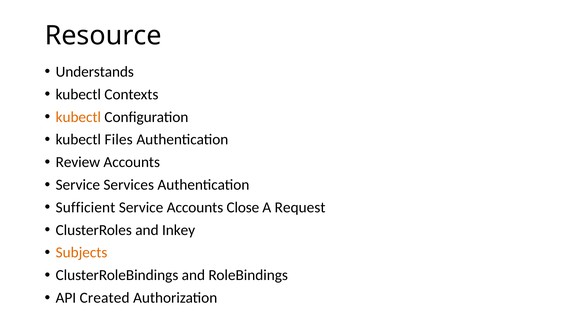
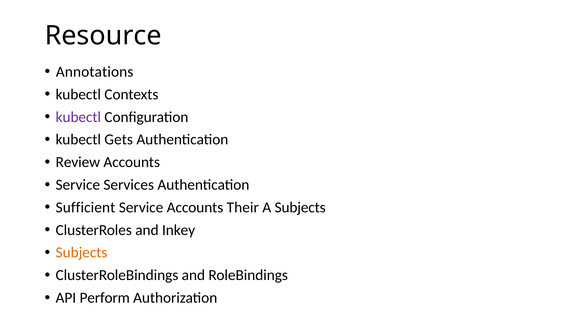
Understands: Understands -> Annotations
kubectl at (78, 117) colour: orange -> purple
Files: Files -> Gets
Close: Close -> Their
A Request: Request -> Subjects
Created: Created -> Perform
